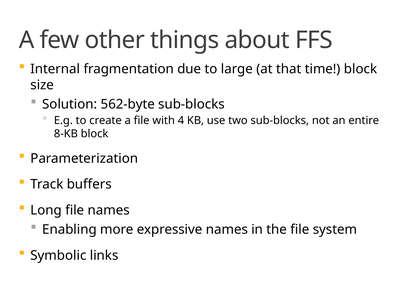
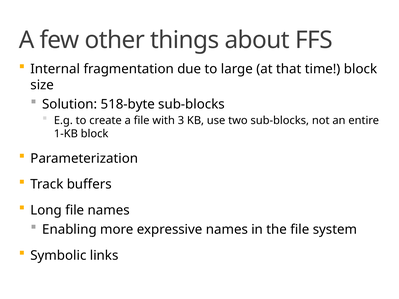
562-byte: 562-byte -> 518-byte
4: 4 -> 3
8-KB: 8-KB -> 1-KB
